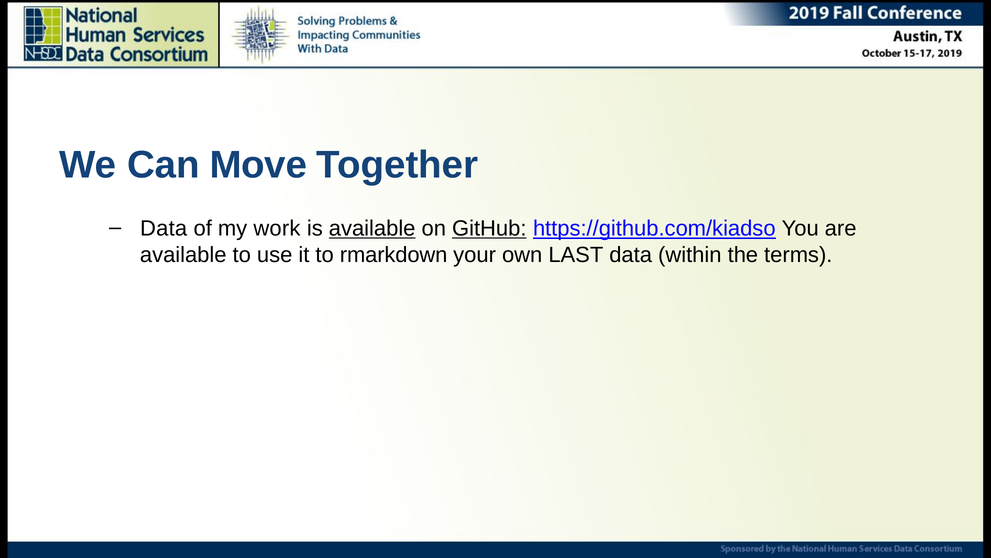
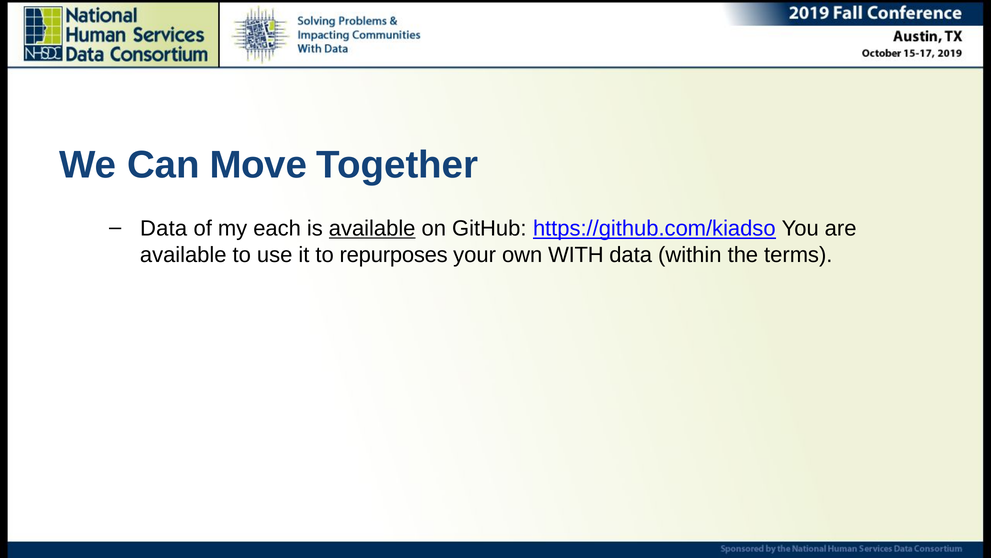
work: work -> each
GitHub underline: present -> none
rmarkdown: rmarkdown -> repurposes
LAST: LAST -> WITH
